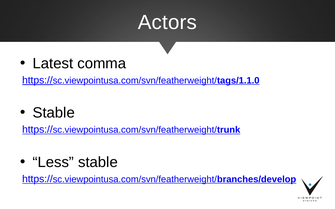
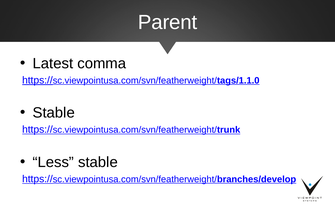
Actors: Actors -> Parent
